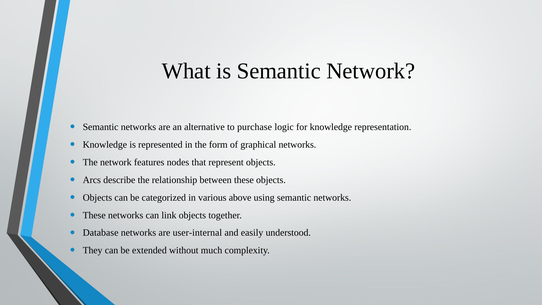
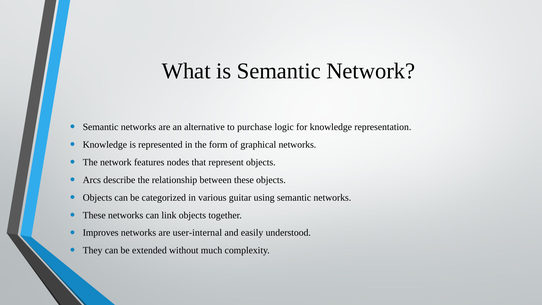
above: above -> guitar
Database: Database -> Improves
